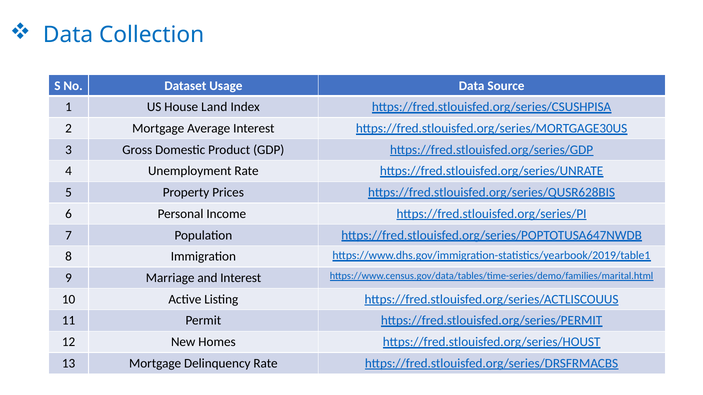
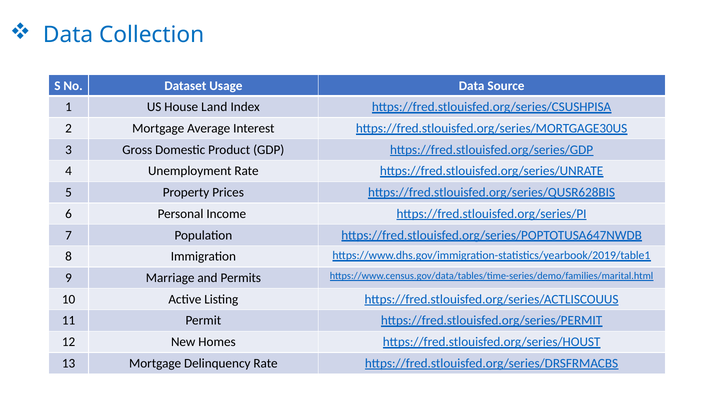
and Interest: Interest -> Permits
